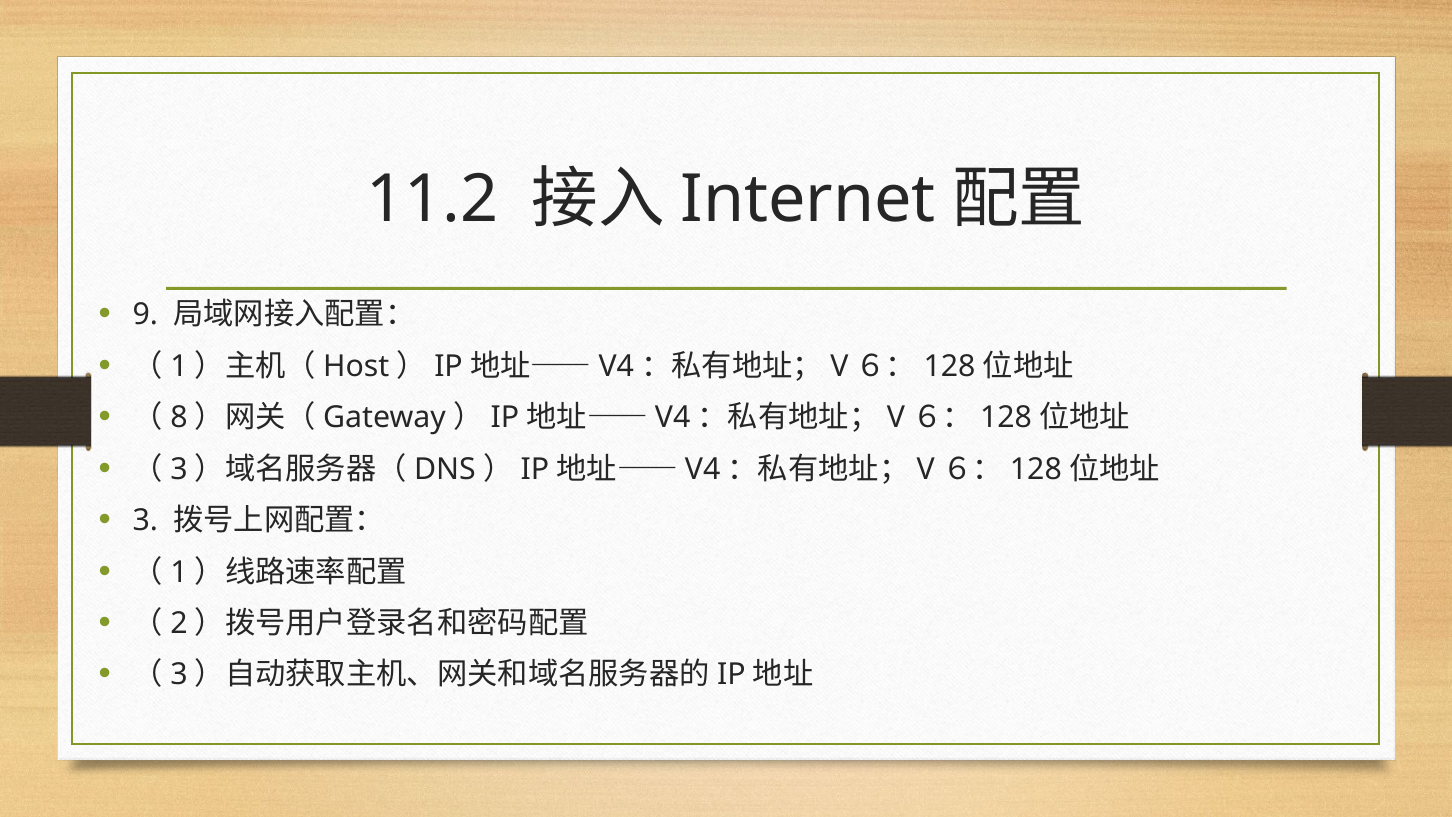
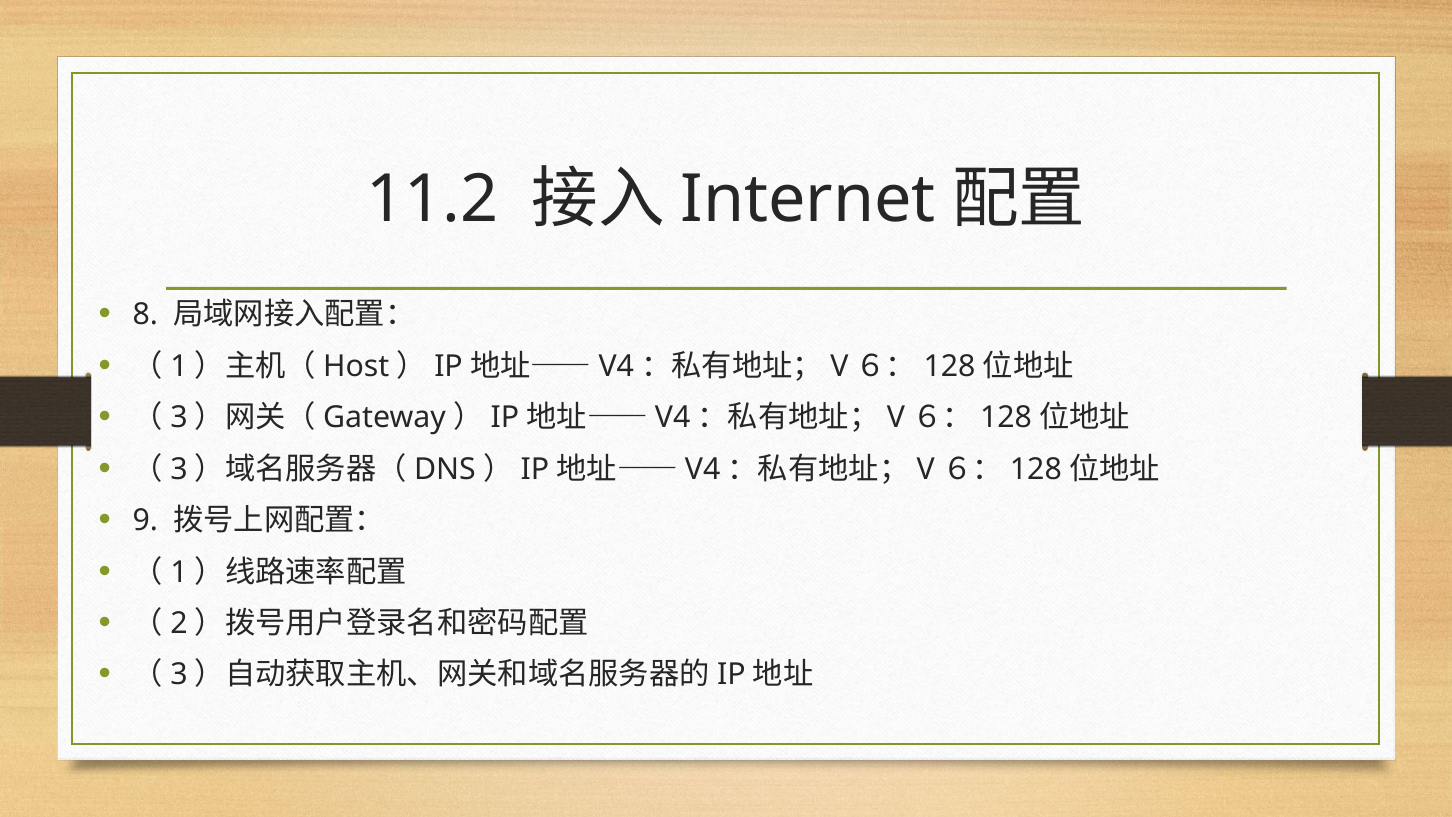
9: 9 -> 8
8 at (179, 418): 8 -> 3
3 at (145, 520): 3 -> 9
